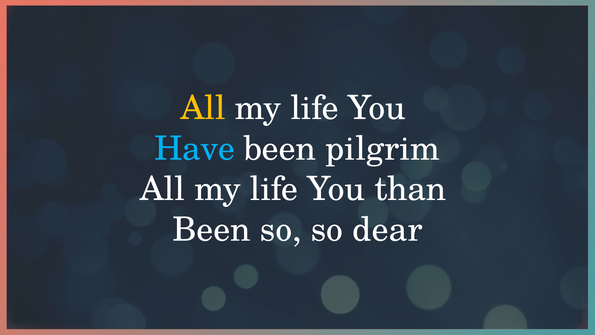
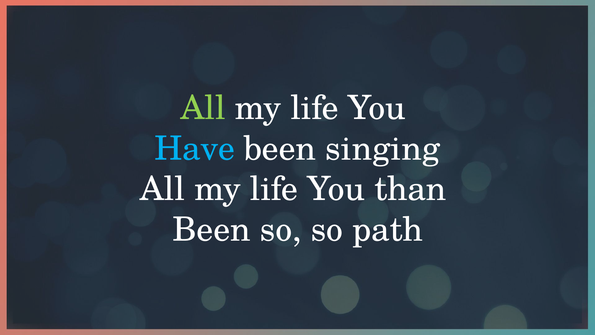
All at (203, 108) colour: yellow -> light green
pilgrim: pilgrim -> singing
dear: dear -> path
